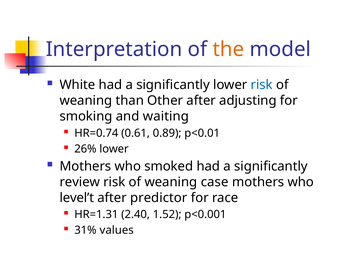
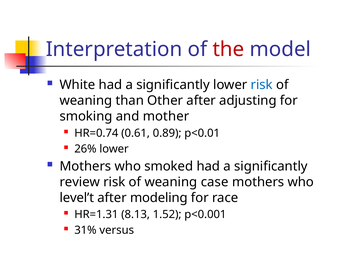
the colour: orange -> red
waiting: waiting -> mother
predictor: predictor -> modeling
2.40: 2.40 -> 8.13
values: values -> versus
